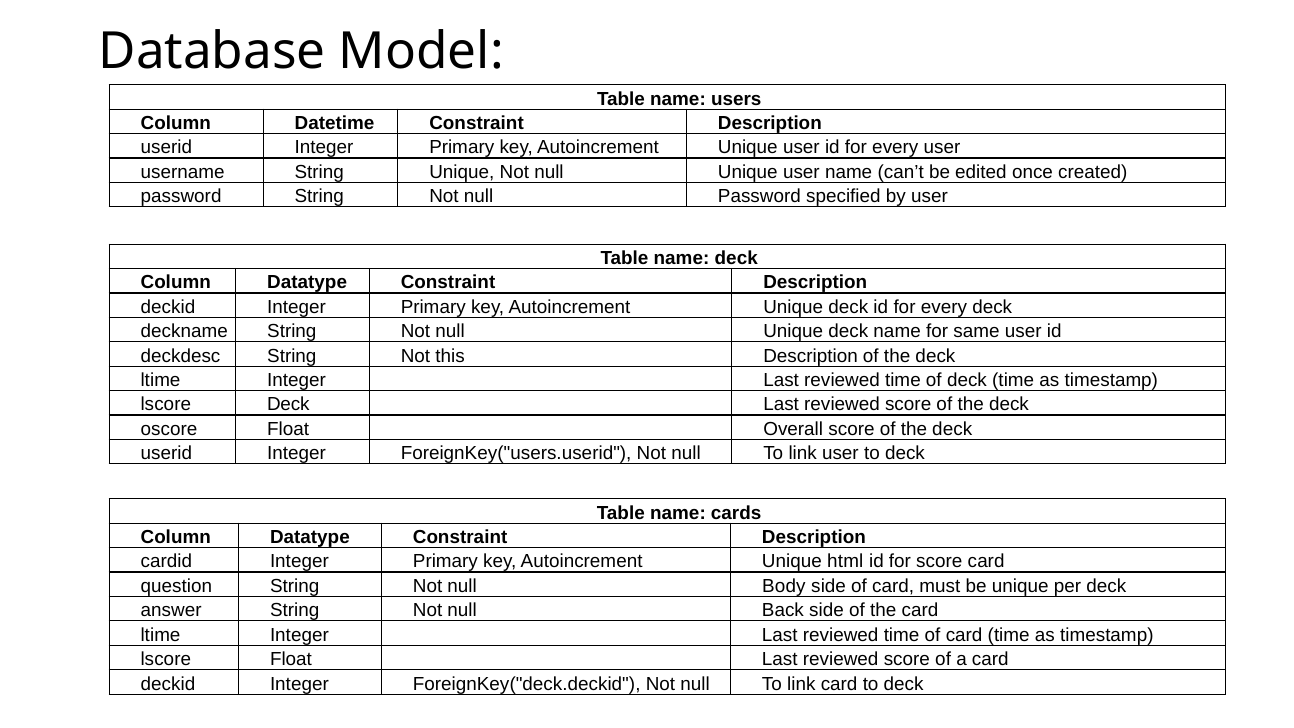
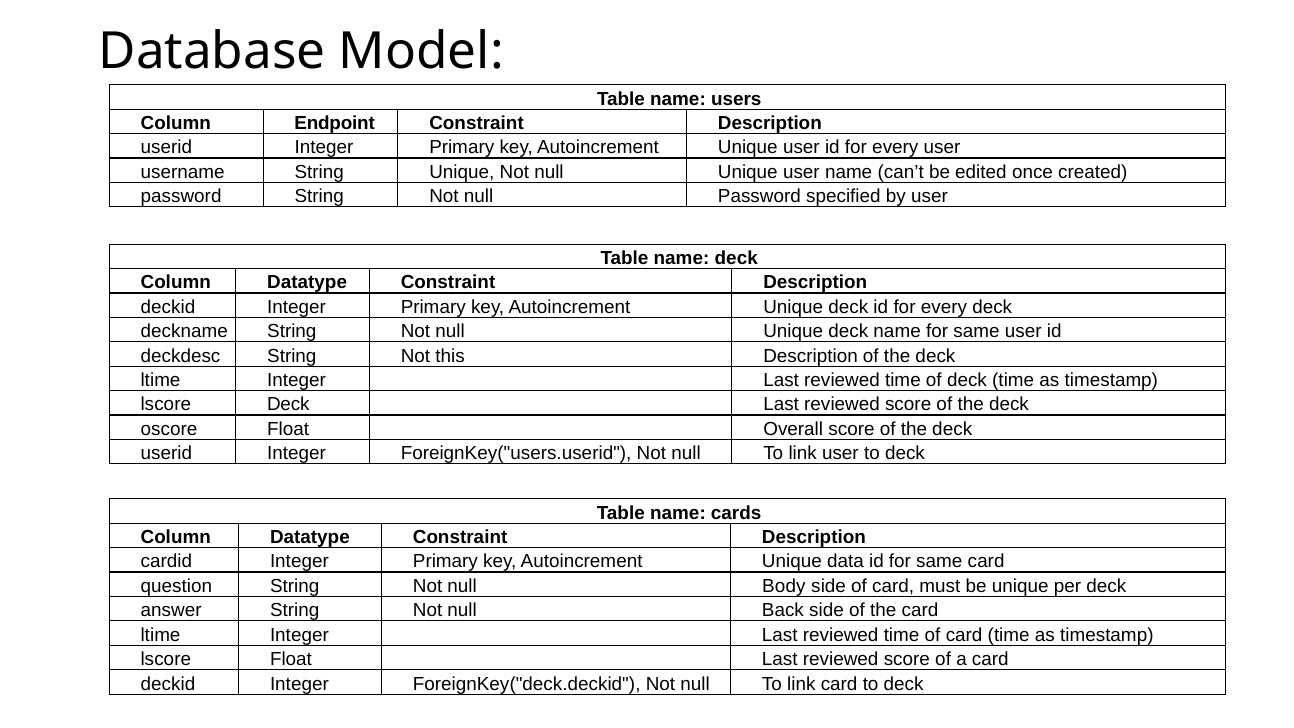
Datetime: Datetime -> Endpoint
html: html -> data
id for score: score -> same
